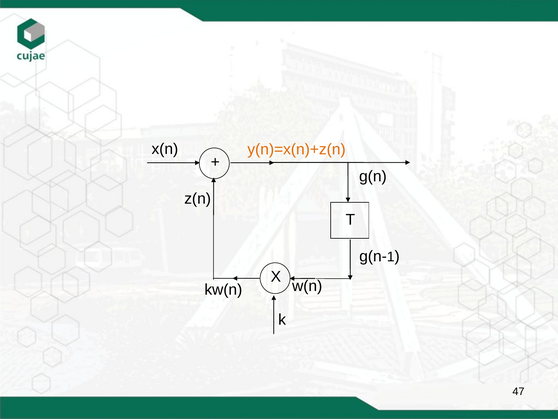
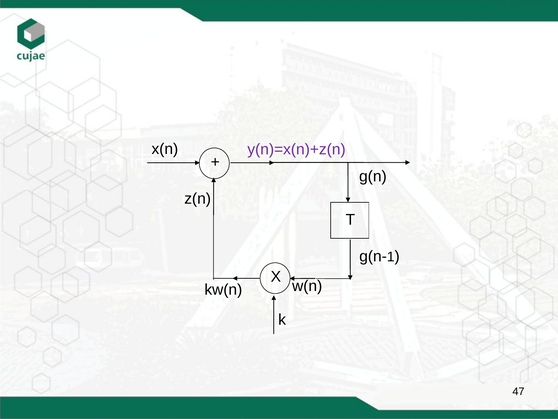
y(n)=x(n)+z(n colour: orange -> purple
